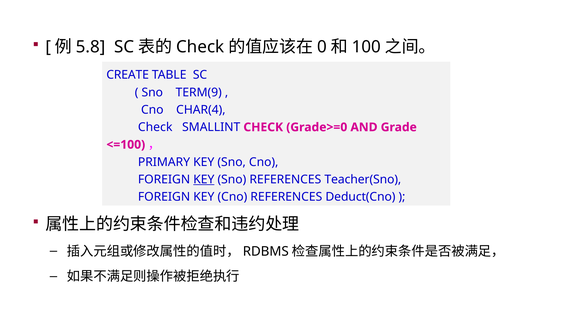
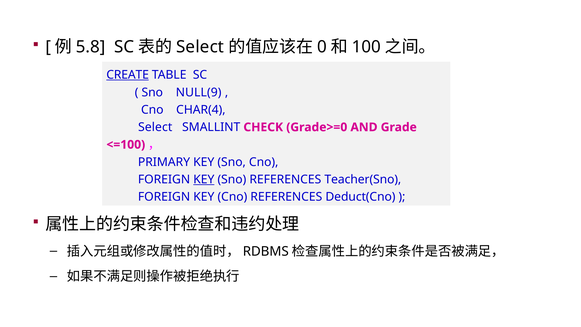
Check at (200, 47): Check -> Select
CREATE underline: none -> present
TERM(9: TERM(9 -> NULL(9
Check at (155, 127): Check -> Select
